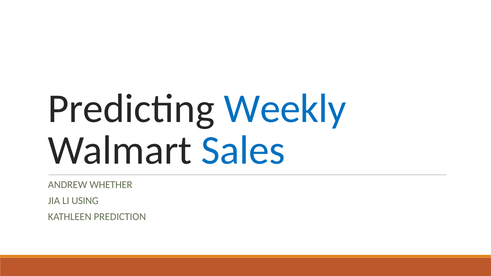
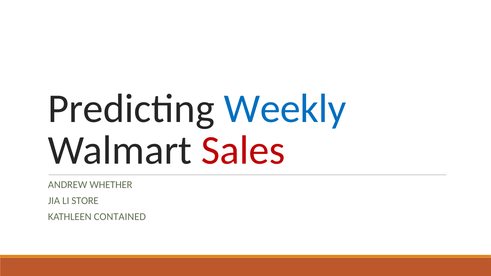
Sales colour: blue -> red
USING: USING -> STORE
PREDICTION: PREDICTION -> CONTAINED
